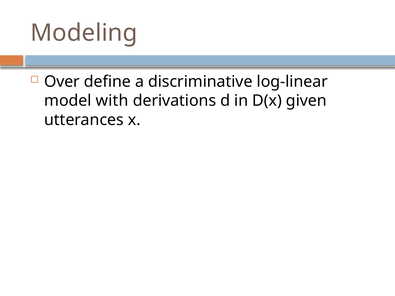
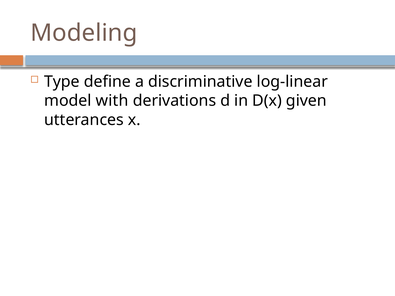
Over: Over -> Type
